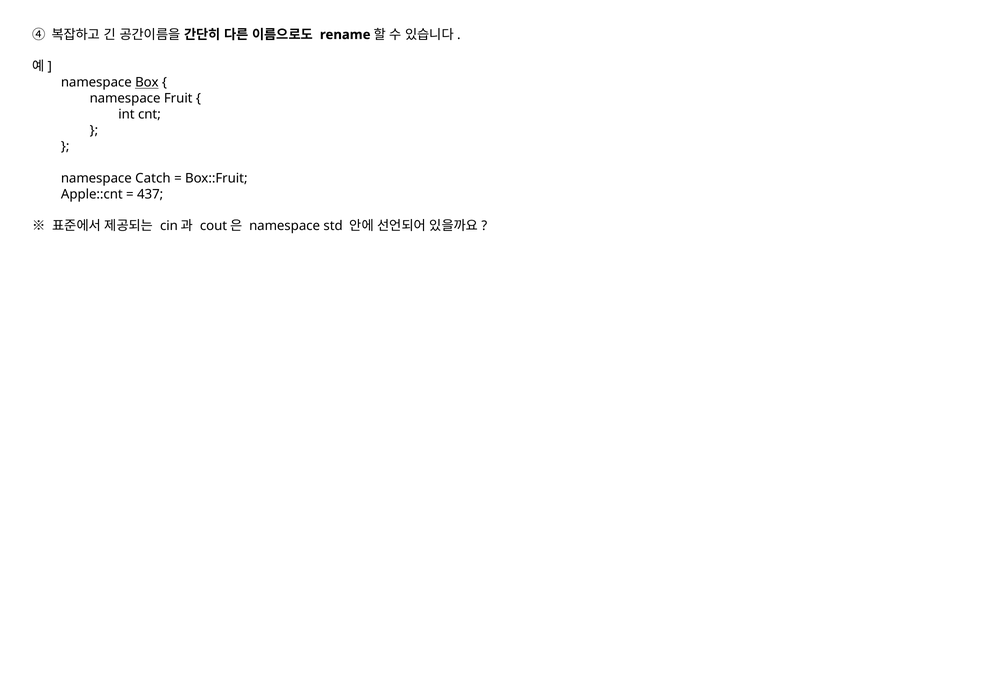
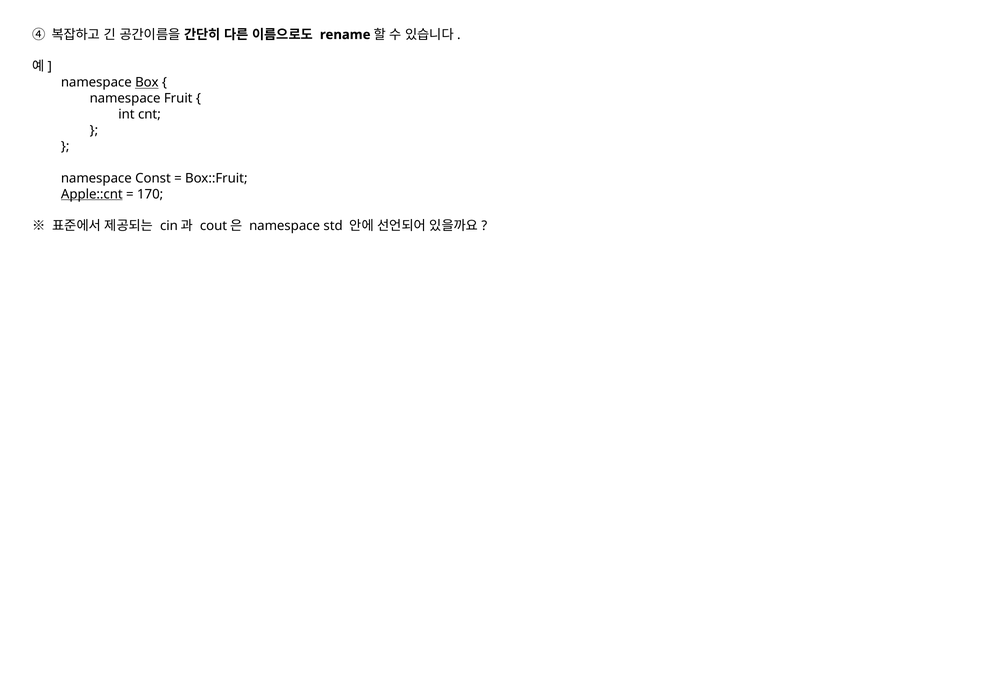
Catch: Catch -> Const
Apple::cnt underline: none -> present
437: 437 -> 170
